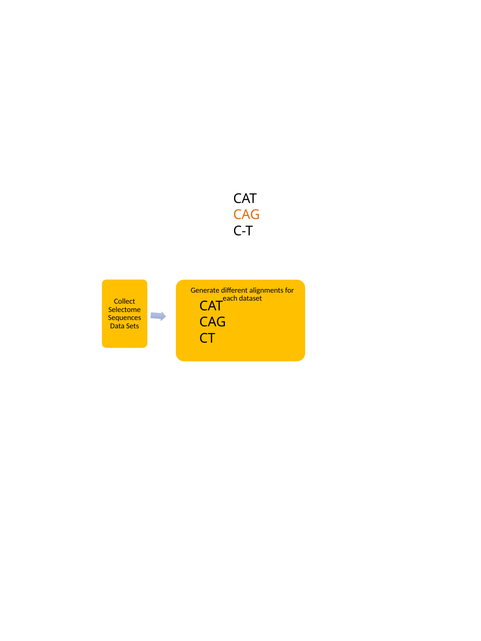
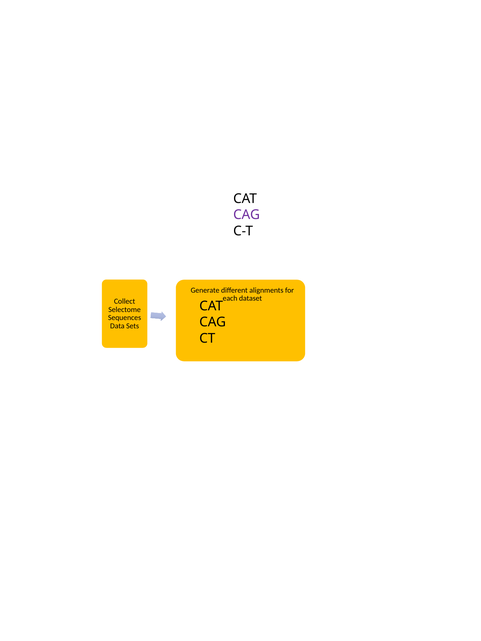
CAG at (247, 215) colour: orange -> purple
